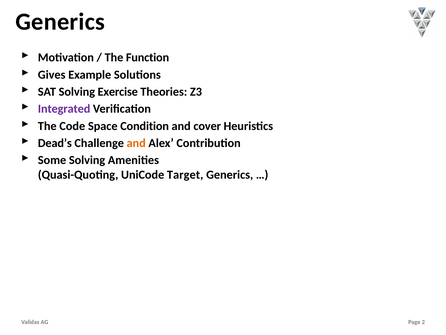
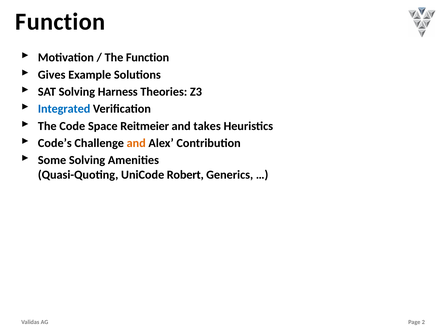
Generics at (60, 22): Generics -> Function
Exercise: Exercise -> Harness
Integrated colour: purple -> blue
Condition: Condition -> Reitmeier
cover: cover -> takes
Dead’s: Dead’s -> Code’s
Target: Target -> Robert
